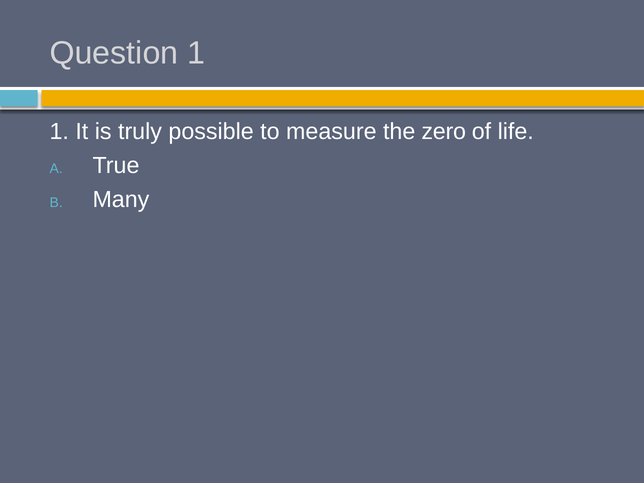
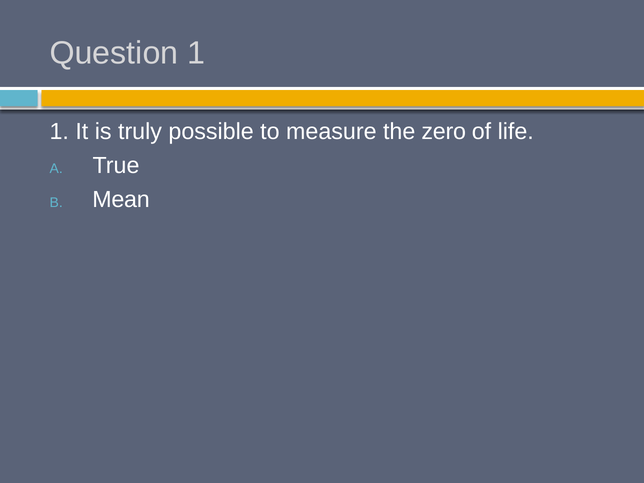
Many: Many -> Mean
